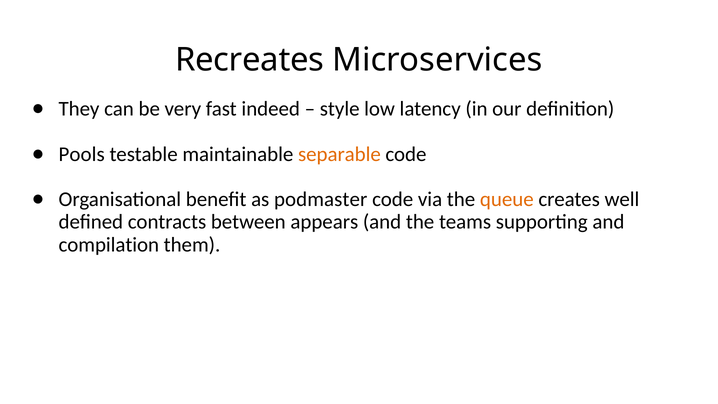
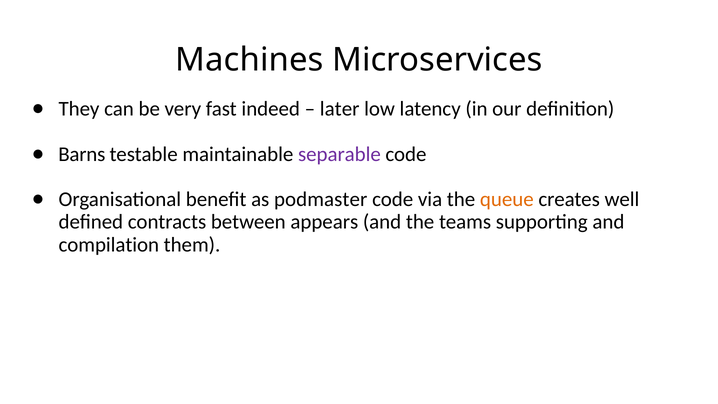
Recreates: Recreates -> Machines
style: style -> later
Pools: Pools -> Barns
separable colour: orange -> purple
